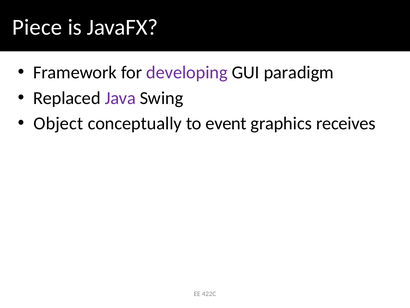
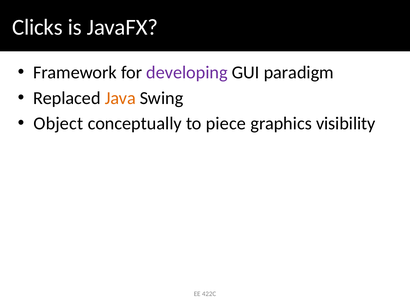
Piece: Piece -> Clicks
Java colour: purple -> orange
event: event -> piece
receives: receives -> visibility
